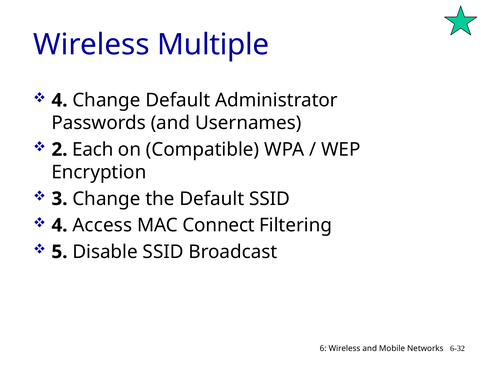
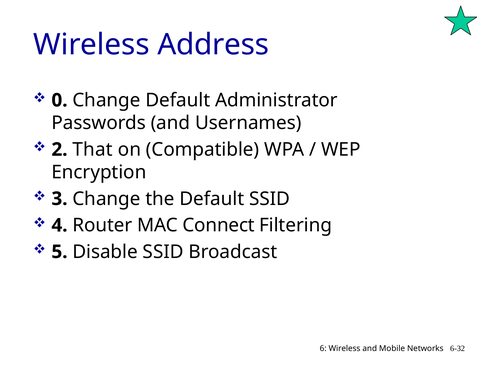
Multiple: Multiple -> Address
4 at (60, 100): 4 -> 0
Each: Each -> That
Access: Access -> Router
